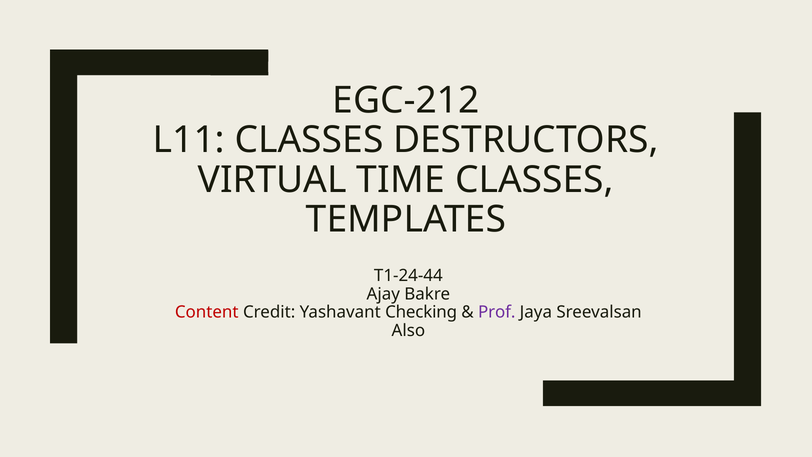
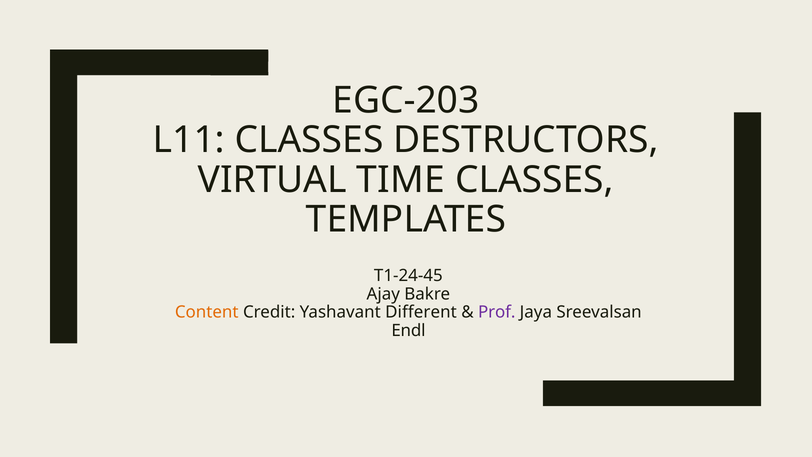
EGC-212: EGC-212 -> EGC-203
T1-24-44: T1-24-44 -> T1-24-45
Content colour: red -> orange
Checking: Checking -> Different
Also: Also -> Endl
